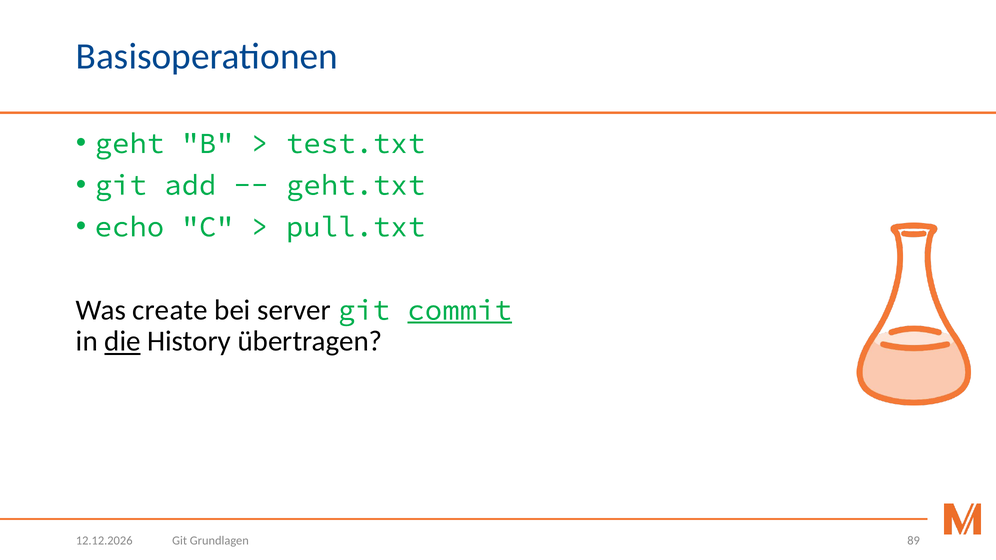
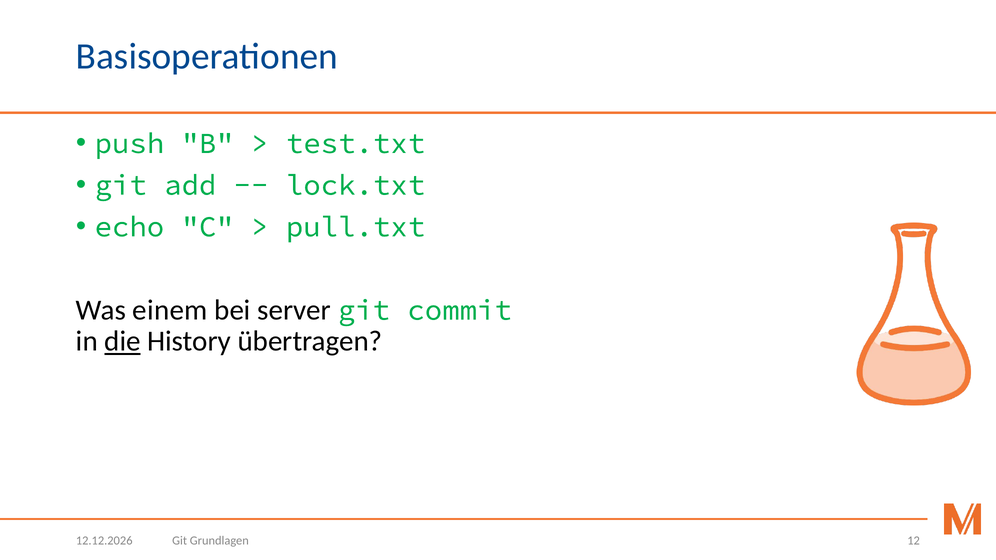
geht: geht -> push
geht.txt: geht.txt -> lock.txt
create: create -> einem
commit underline: present -> none
89: 89 -> 12
